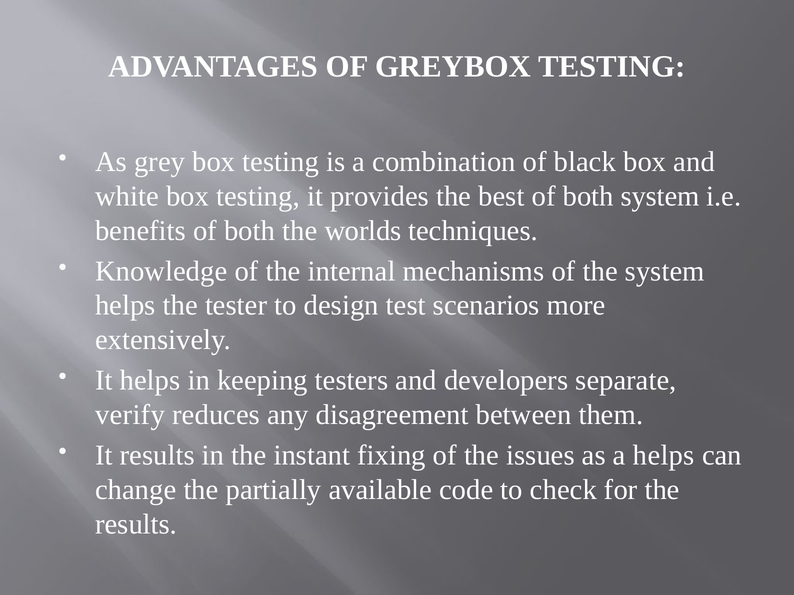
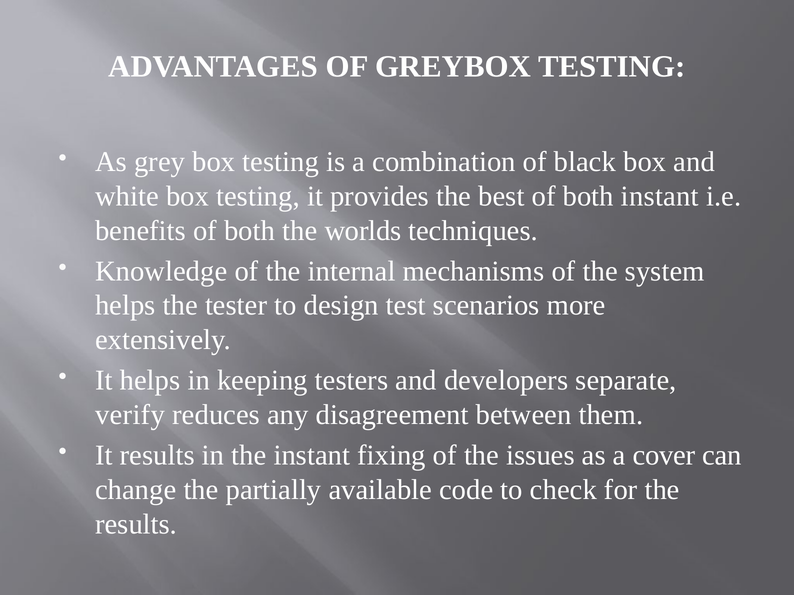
both system: system -> instant
a helps: helps -> cover
